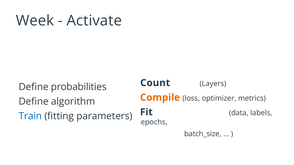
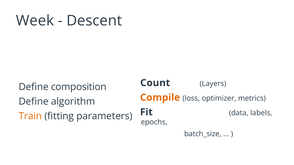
Activate: Activate -> Descent
probabilities: probabilities -> composition
Train colour: blue -> orange
